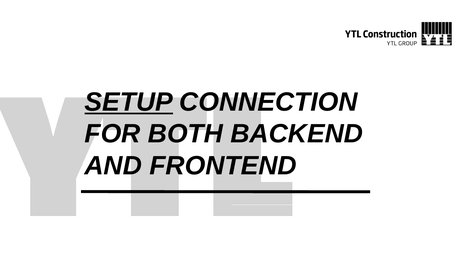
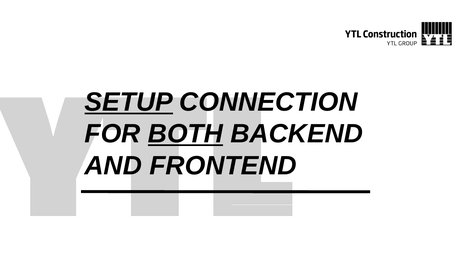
BOTH underline: none -> present
